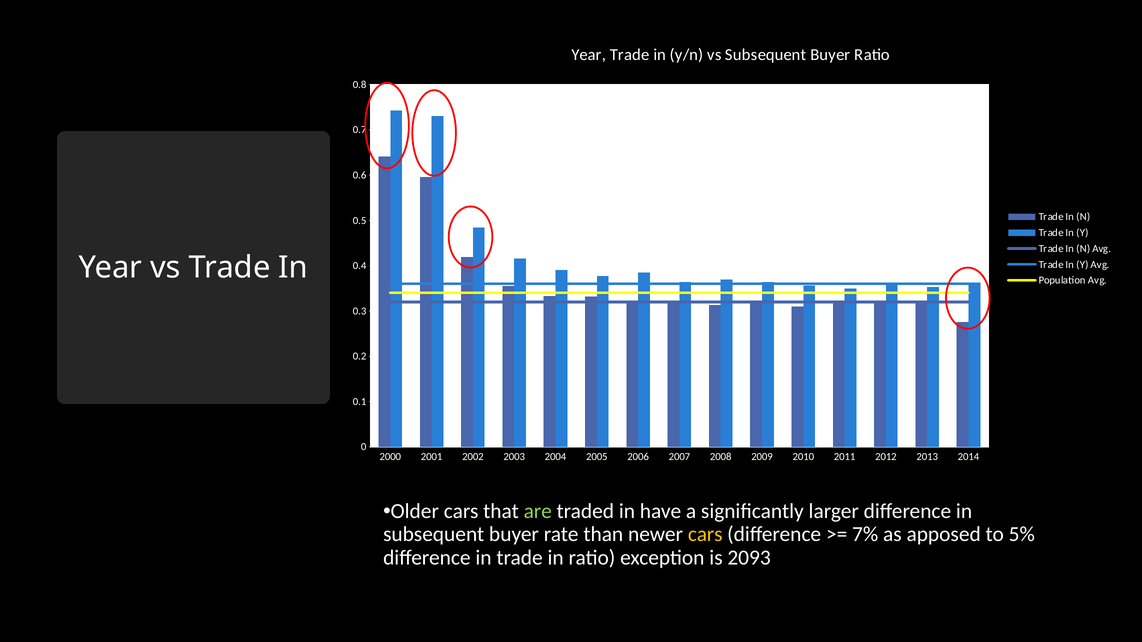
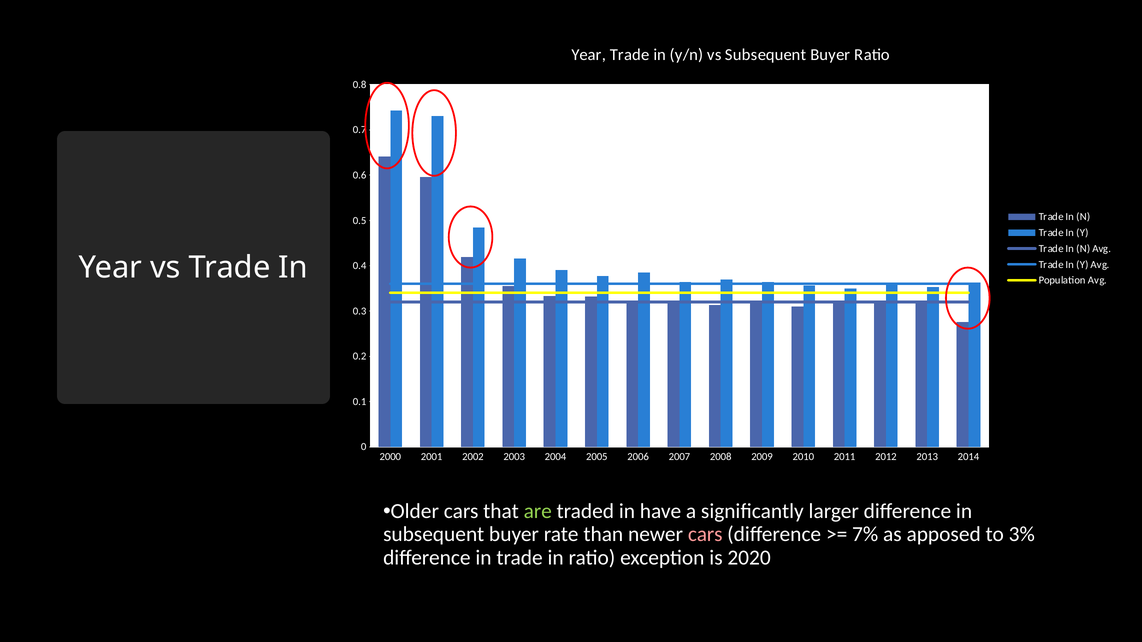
cars at (705, 535) colour: yellow -> pink
5%: 5% -> 3%
2093: 2093 -> 2020
